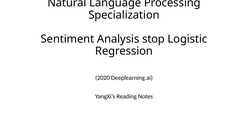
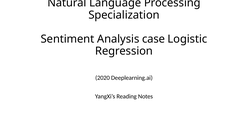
stop: stop -> case
